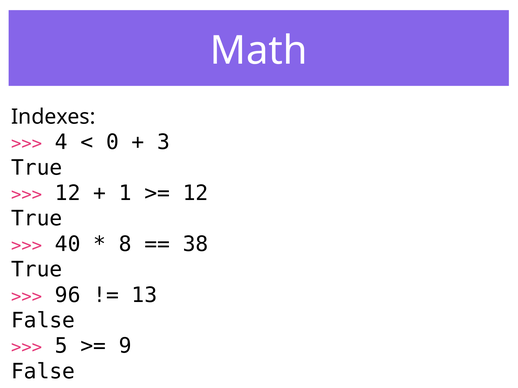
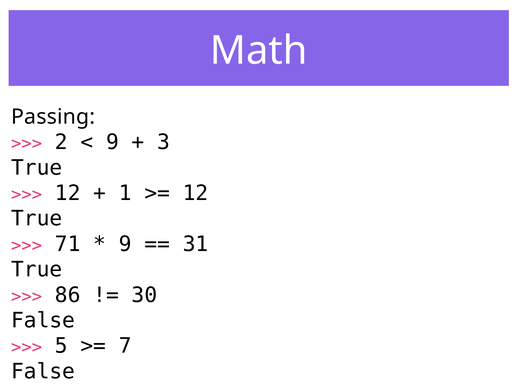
Indexes: Indexes -> Passing
4: 4 -> 2
0 at (112, 142): 0 -> 9
40: 40 -> 71
8 at (125, 244): 8 -> 9
38: 38 -> 31
96: 96 -> 86
13: 13 -> 30
9: 9 -> 7
